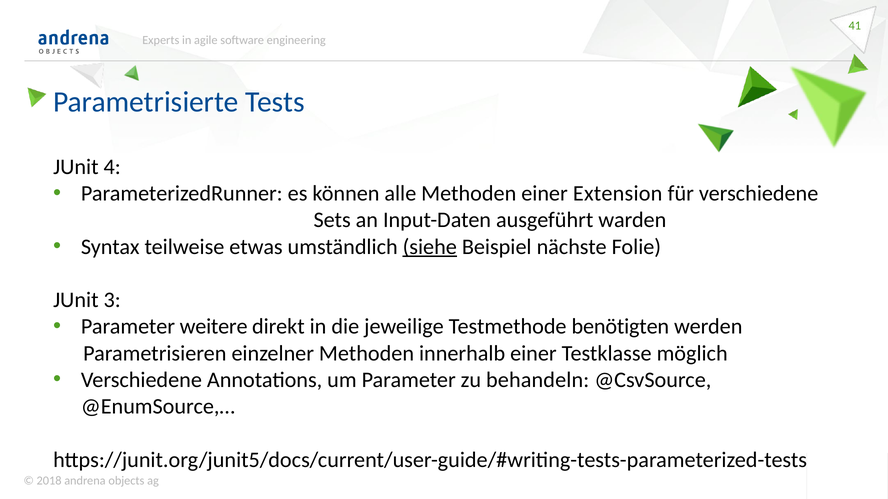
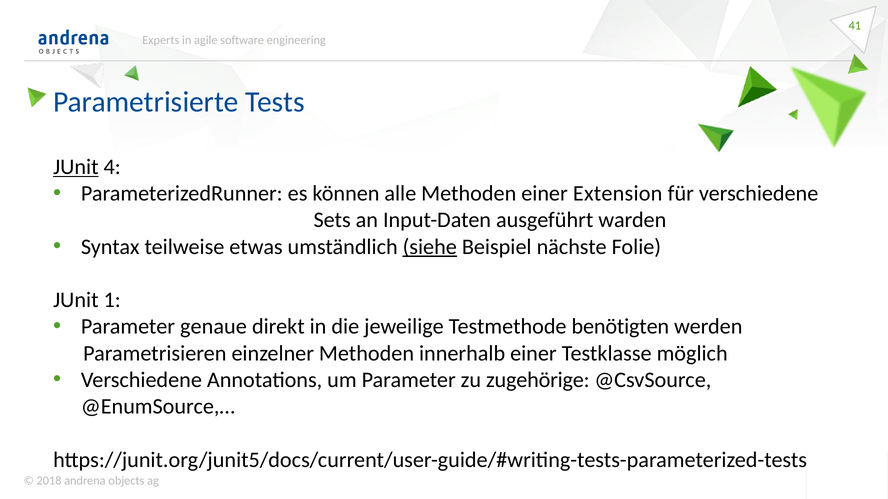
JUnit at (76, 167) underline: none -> present
3: 3 -> 1
weitere: weitere -> genaue
behandeln: behandeln -> zugehörige
